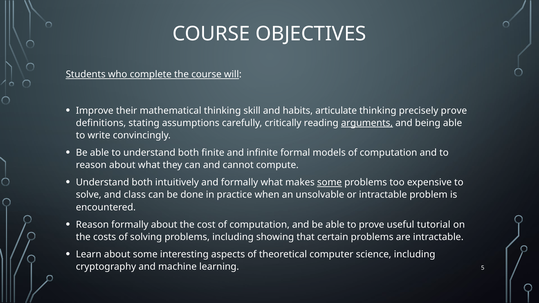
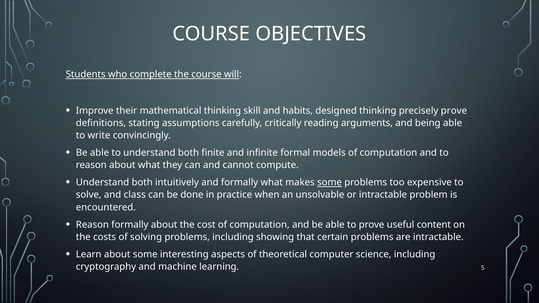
articulate: articulate -> designed
arguments underline: present -> none
tutorial: tutorial -> content
